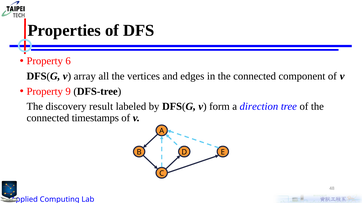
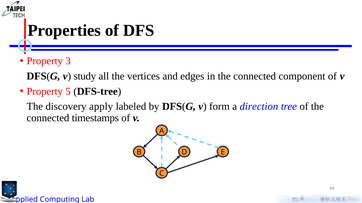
6: 6 -> 3
array: array -> study
9: 9 -> 5
result: result -> apply
